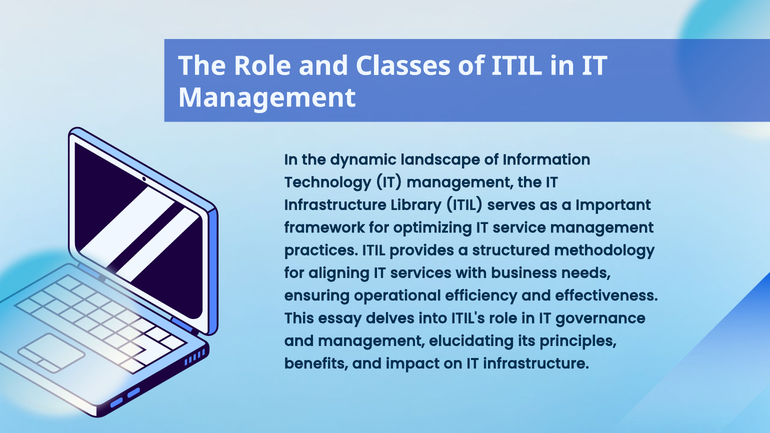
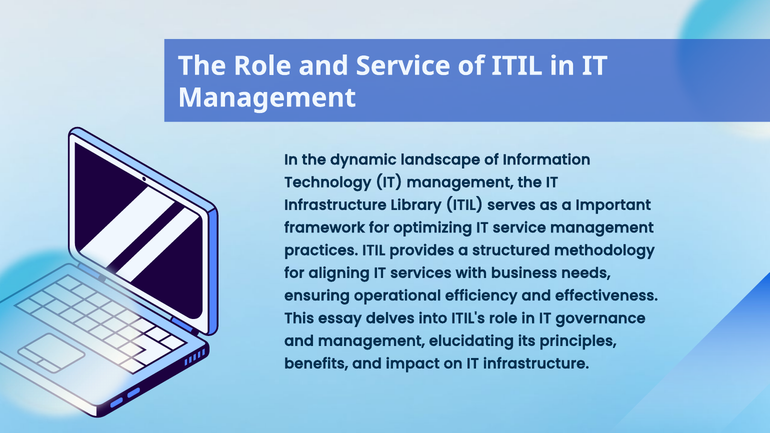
and Classes: Classes -> Service
